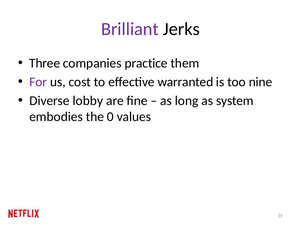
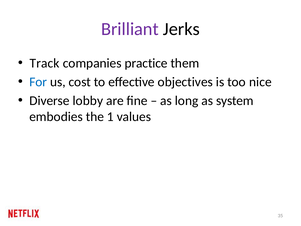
Three: Three -> Track
For colour: purple -> blue
warranted: warranted -> objectives
nine: nine -> nice
0: 0 -> 1
